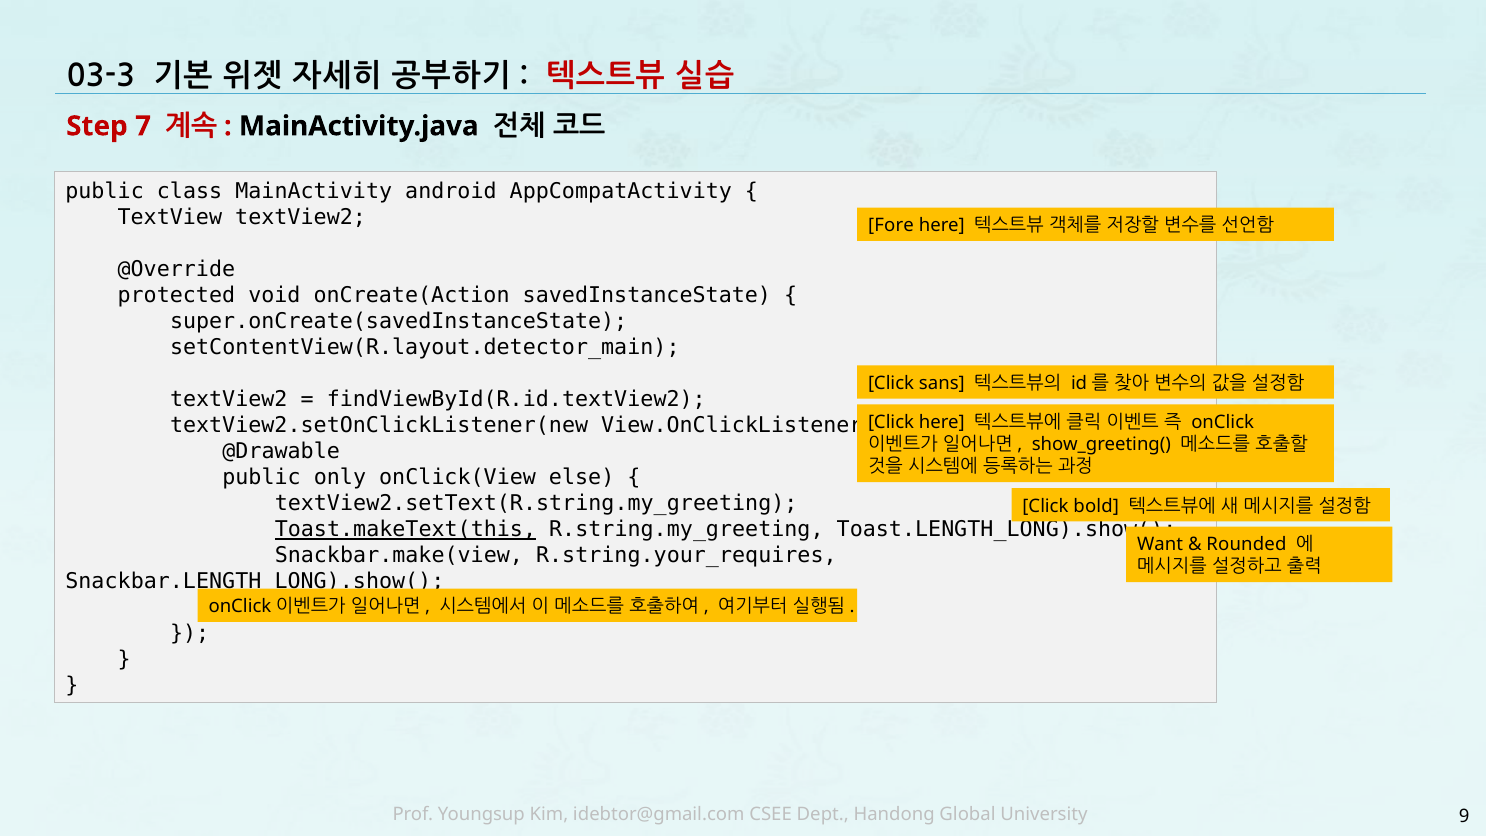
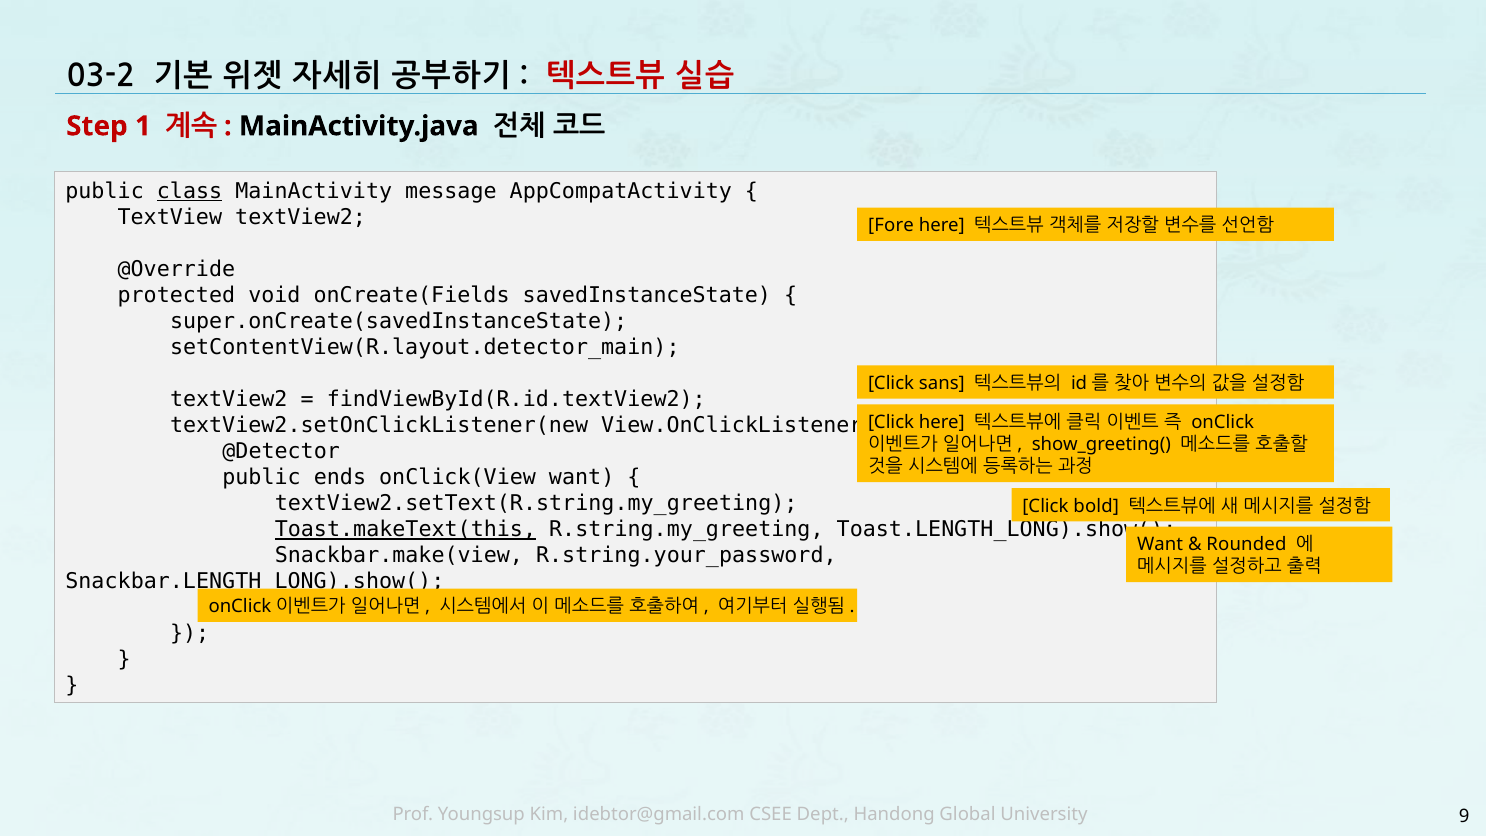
03-3: 03-3 -> 03-2
7: 7 -> 1
class underline: none -> present
android: android -> message
onCreate(Action: onCreate(Action -> onCreate(Fields
@Drawable: @Drawable -> @Detector
only: only -> ends
onClick(View else: else -> want
R.string.your_requires: R.string.your_requires -> R.string.your_password
